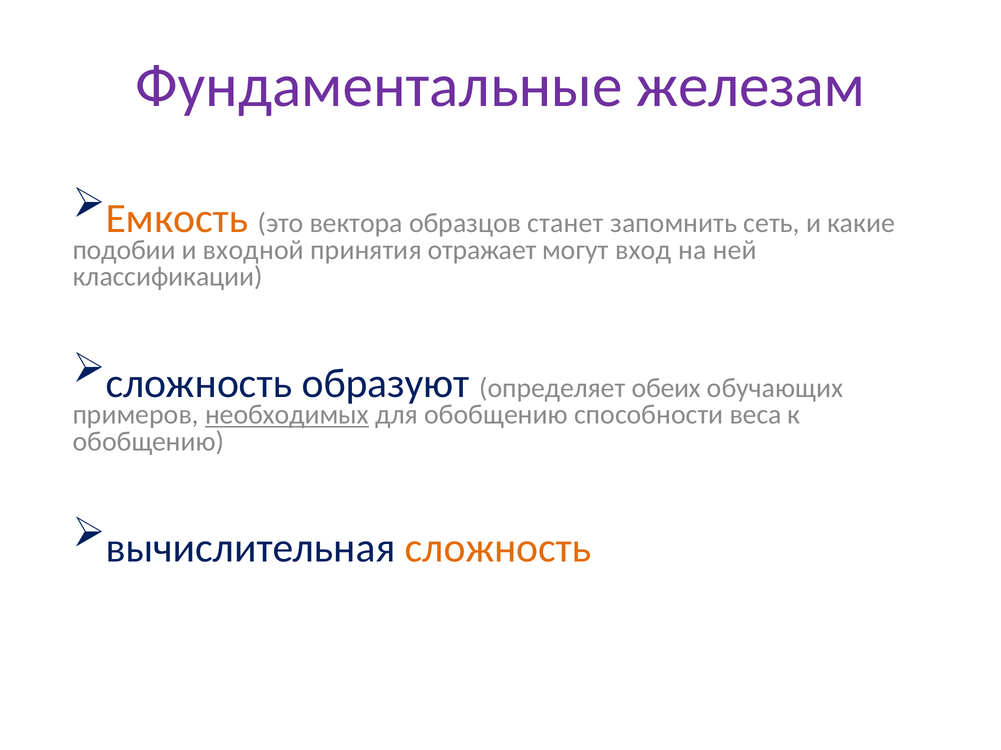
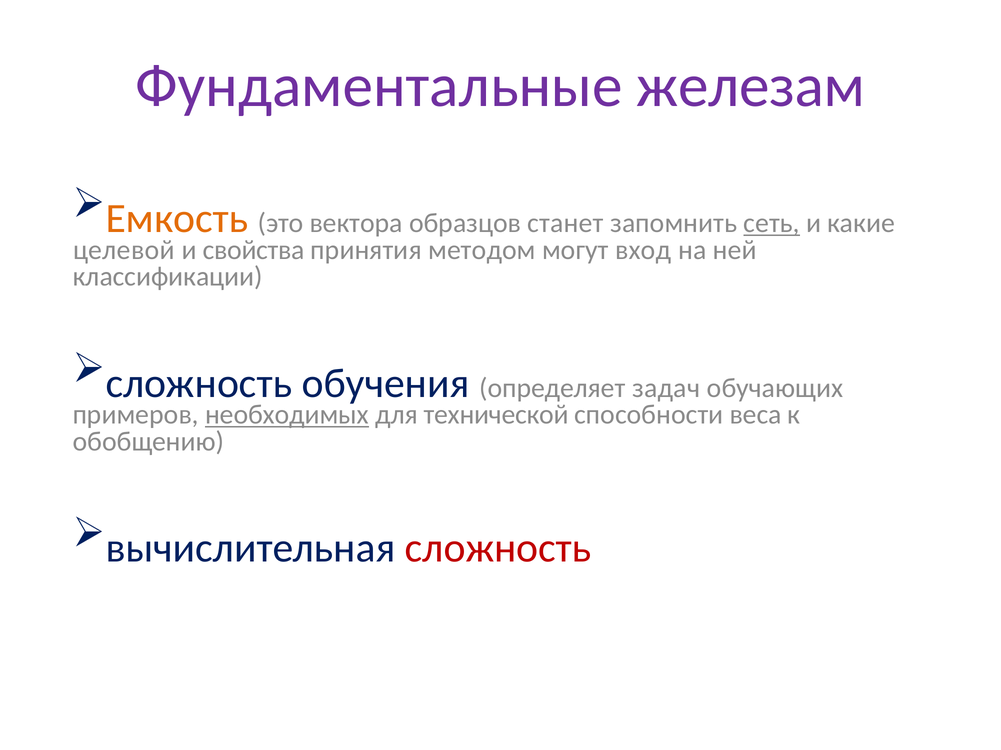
сеть underline: none -> present
подобии: подобии -> целевой
входной: входной -> свойства
отражает: отражает -> методом
образуют: образуют -> обучения
обеих: обеих -> задач
для обобщению: обобщению -> технической
сложность at (498, 549) colour: orange -> red
